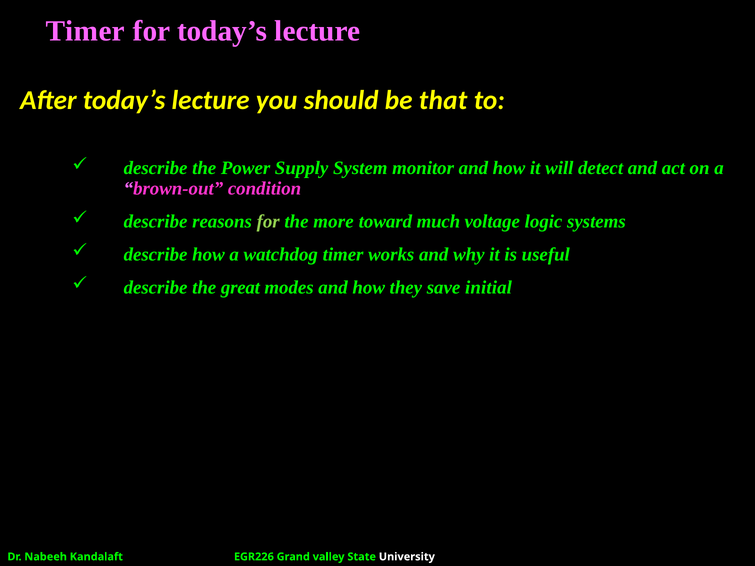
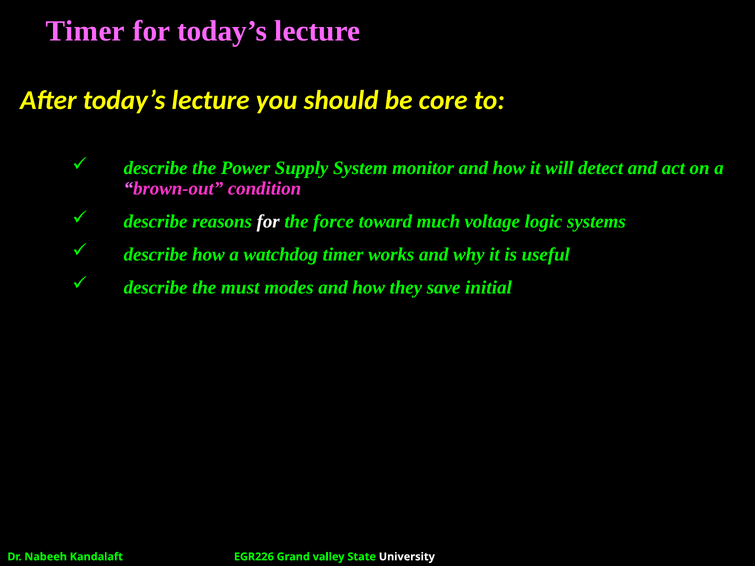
that: that -> core
for at (268, 222) colour: light green -> white
more: more -> force
great: great -> must
